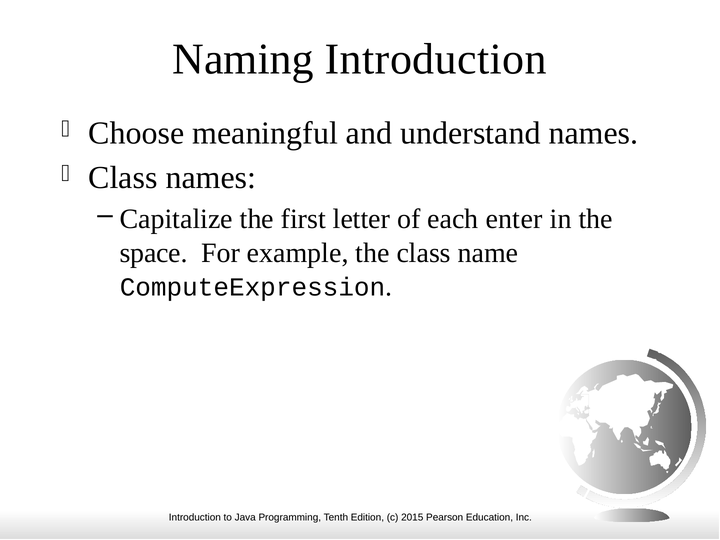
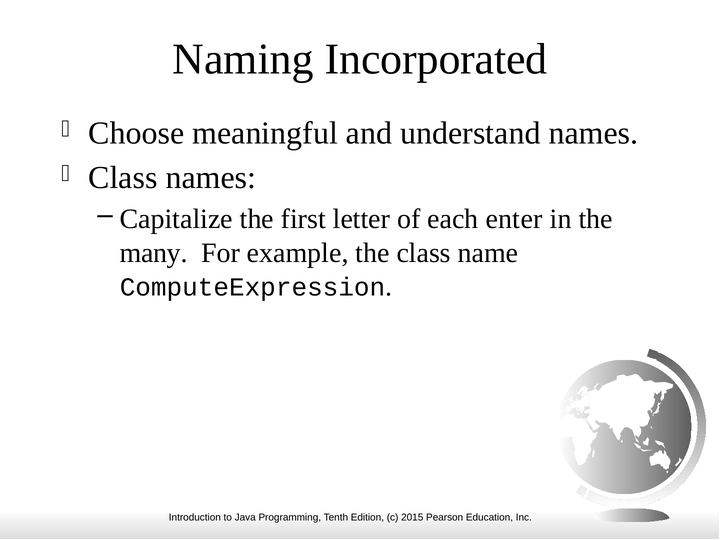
Naming Introduction: Introduction -> Incorporated
space: space -> many
